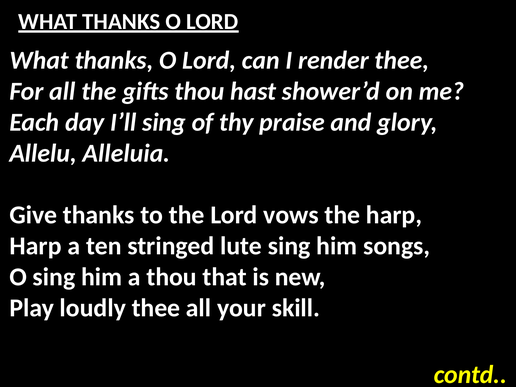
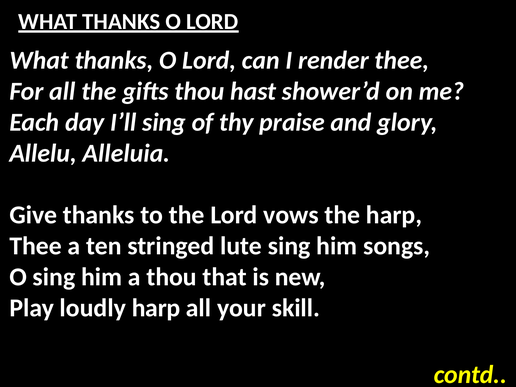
Harp at (36, 246): Harp -> Thee
loudly thee: thee -> harp
